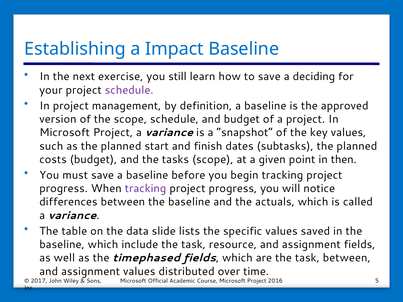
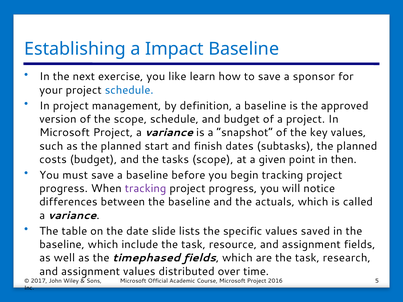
still: still -> like
deciding: deciding -> sponsor
schedule at (129, 90) colour: purple -> blue
data: data -> date
task between: between -> research
